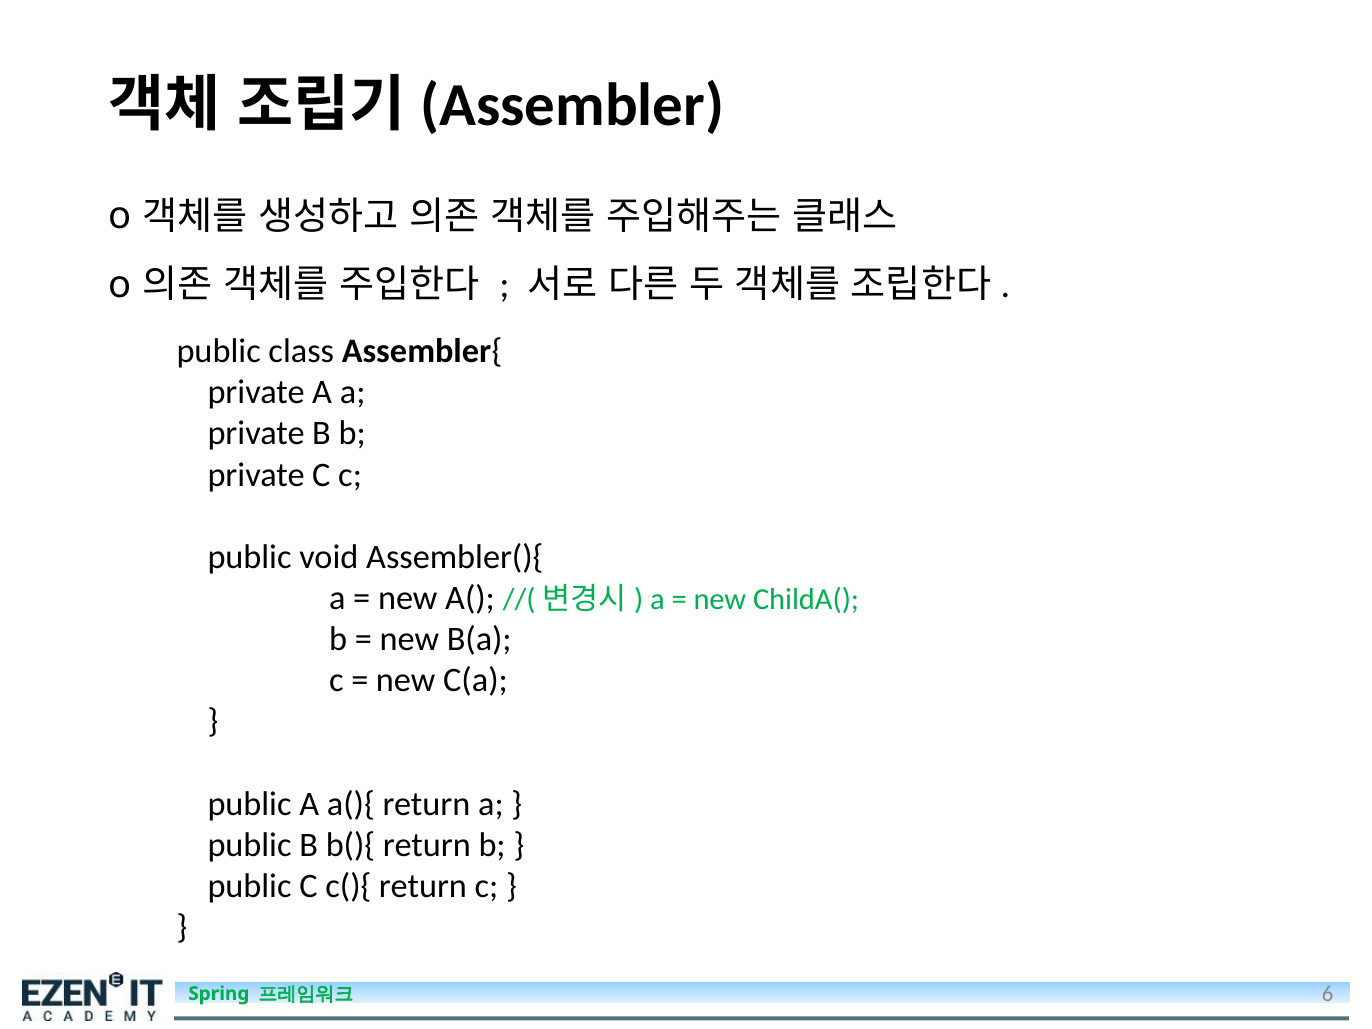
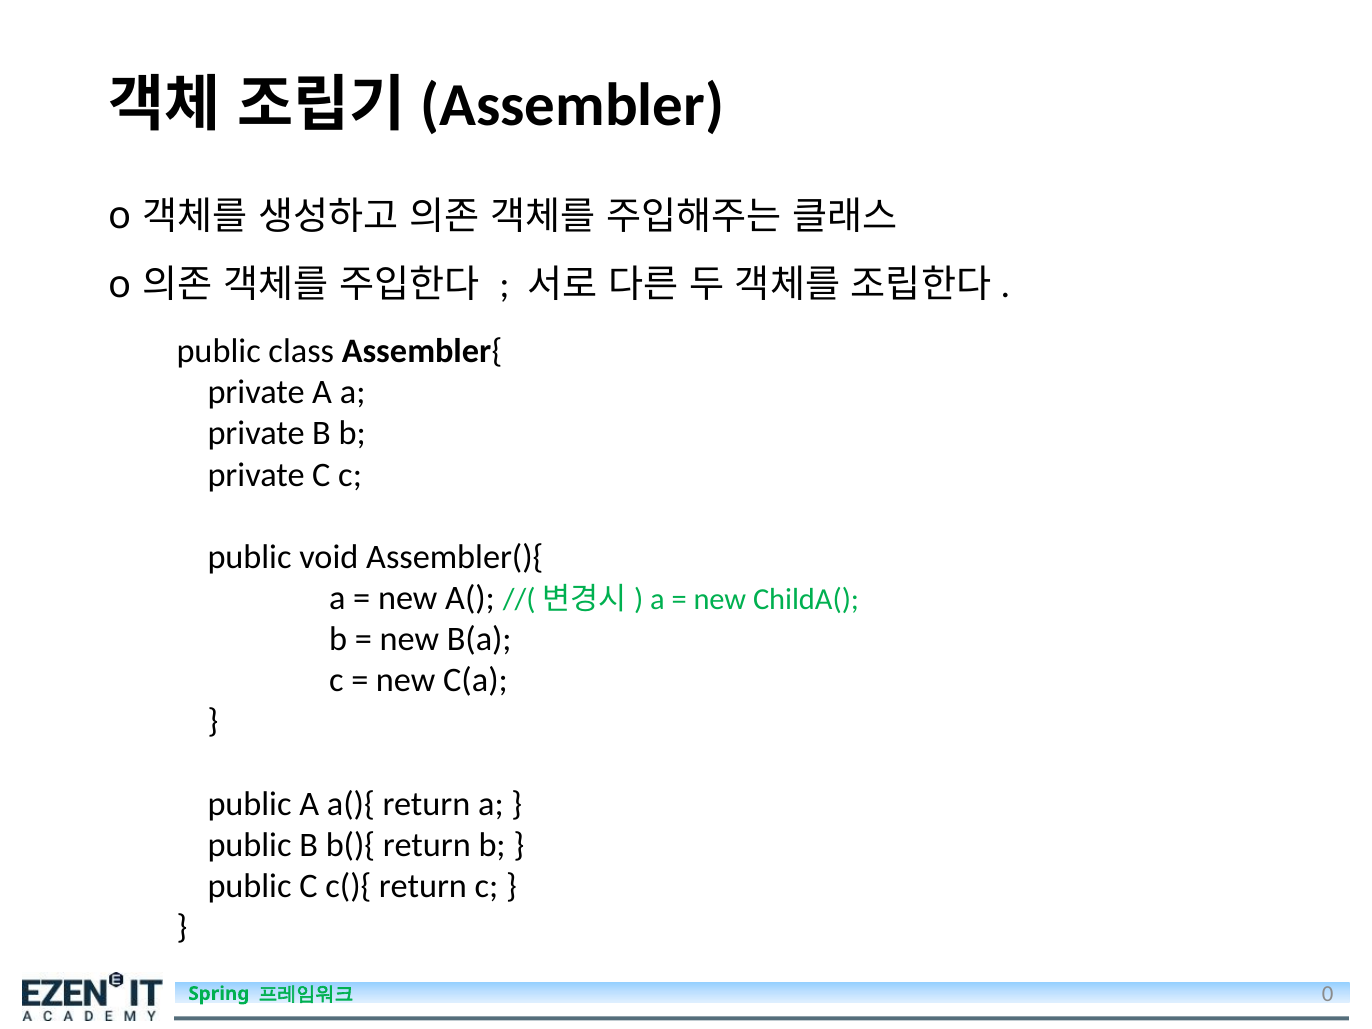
6: 6 -> 0
